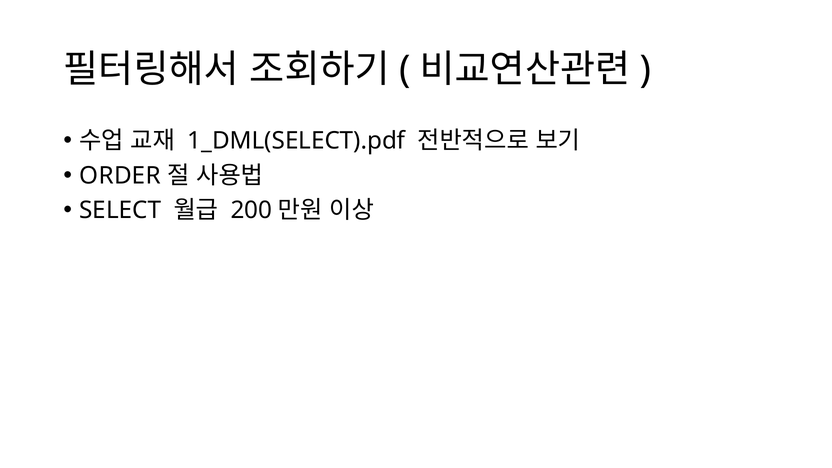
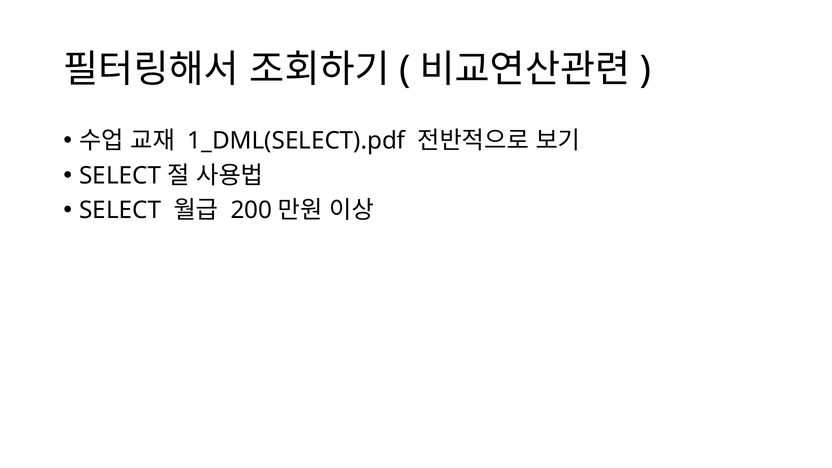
ORDER at (120, 176): ORDER -> SELECT
